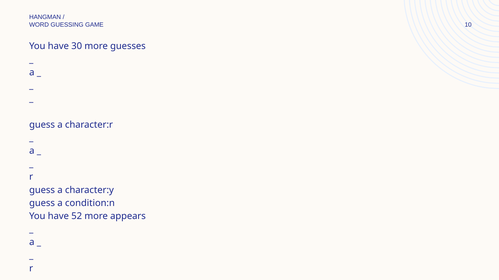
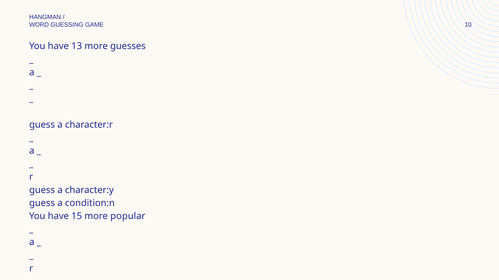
30: 30 -> 13
52: 52 -> 15
appears: appears -> popular
